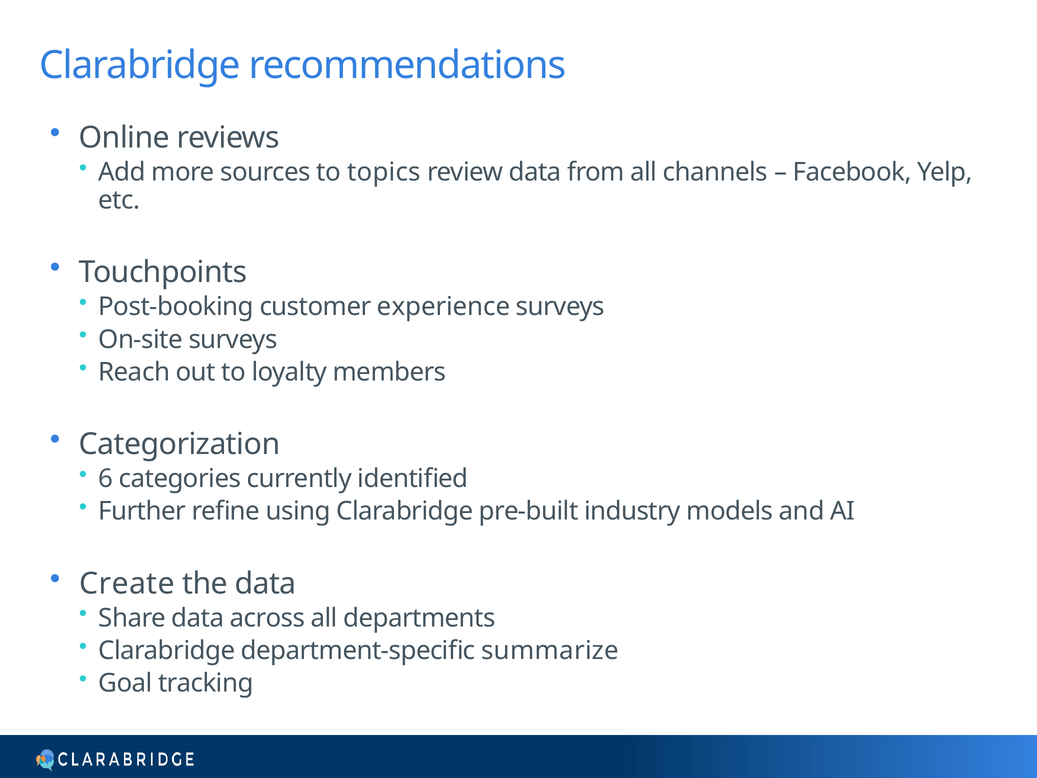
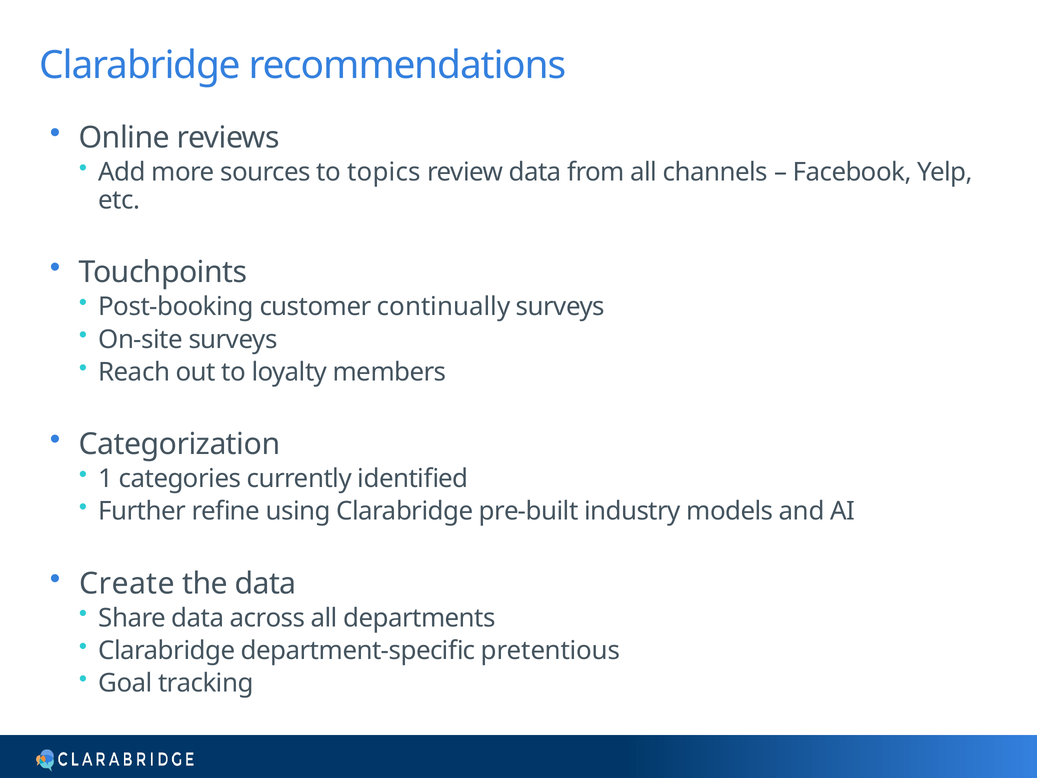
experience: experience -> continually
6: 6 -> 1
summarize: summarize -> pretentious
